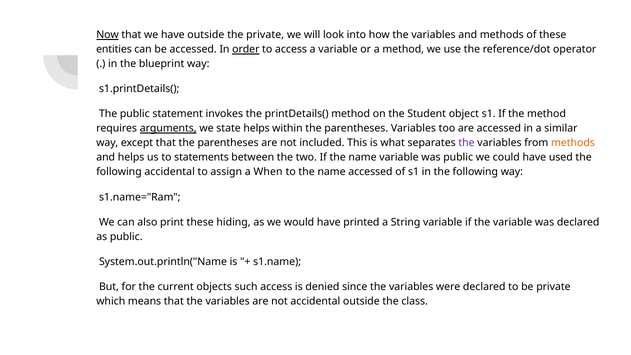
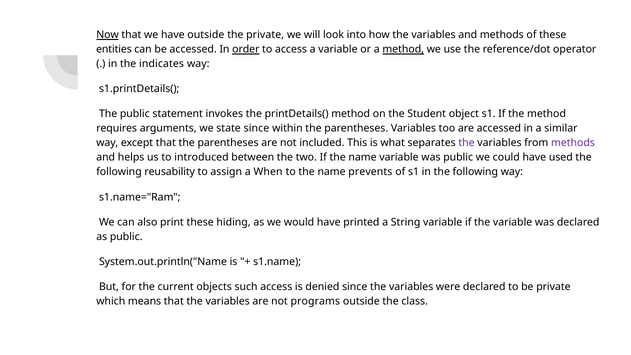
method at (403, 49) underline: none -> present
blueprint: blueprint -> indicates
arguments underline: present -> none
state helps: helps -> since
methods at (573, 143) colour: orange -> purple
statements: statements -> introduced
following accidental: accidental -> reusability
name accessed: accessed -> prevents
not accidental: accidental -> programs
